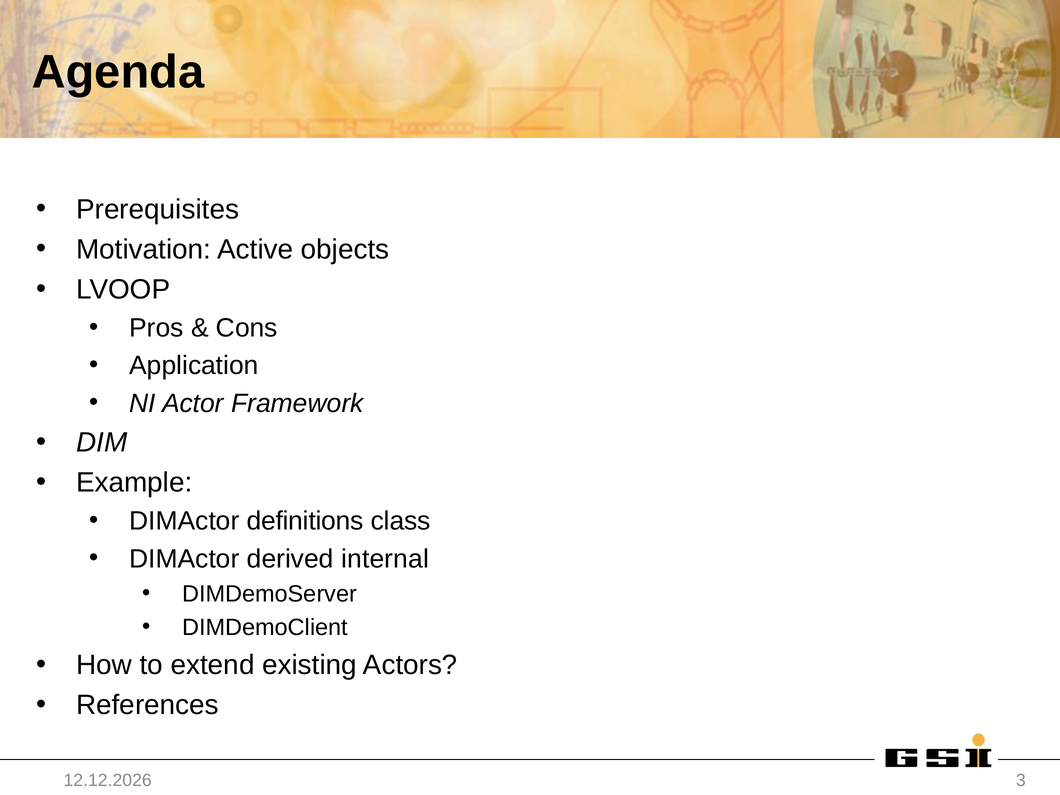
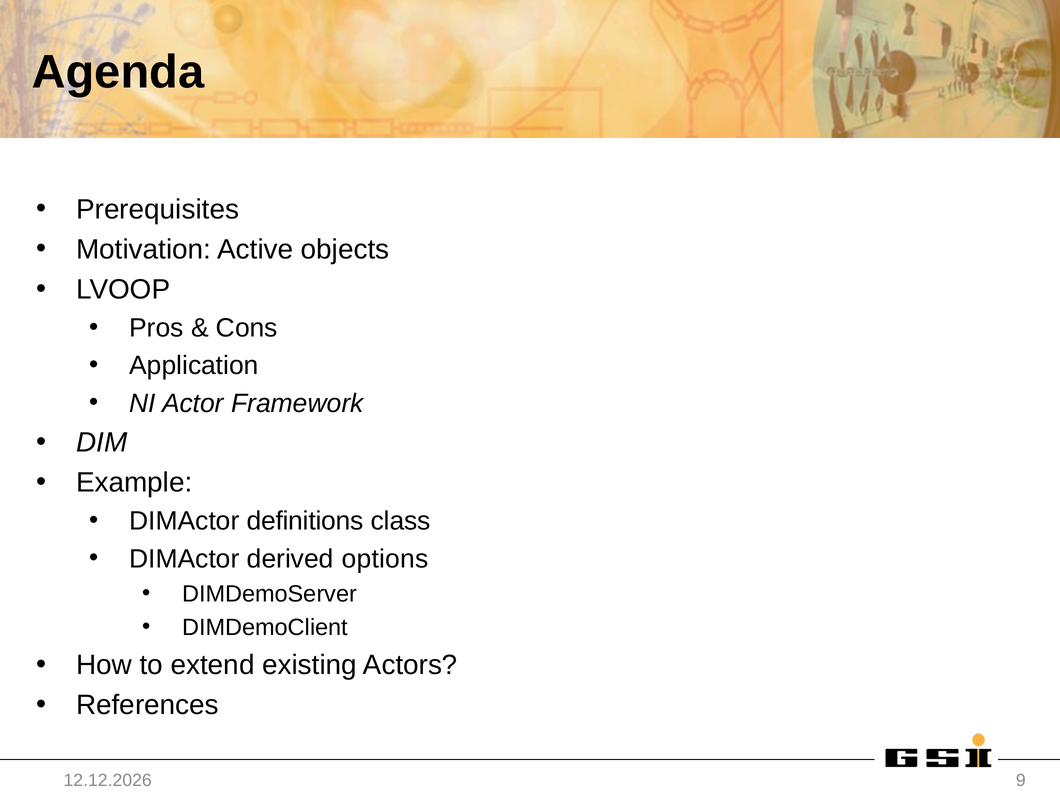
internal: internal -> options
3: 3 -> 9
